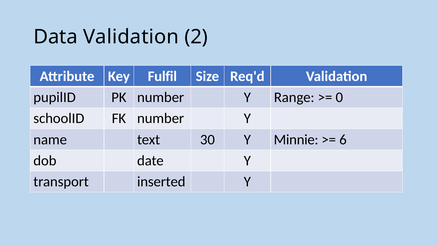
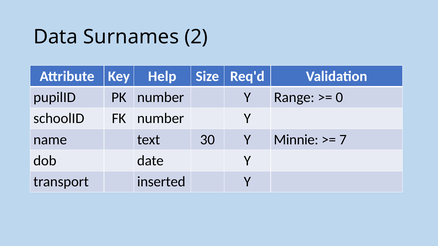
Data Validation: Validation -> Surnames
Fulfil: Fulfil -> Help
6: 6 -> 7
